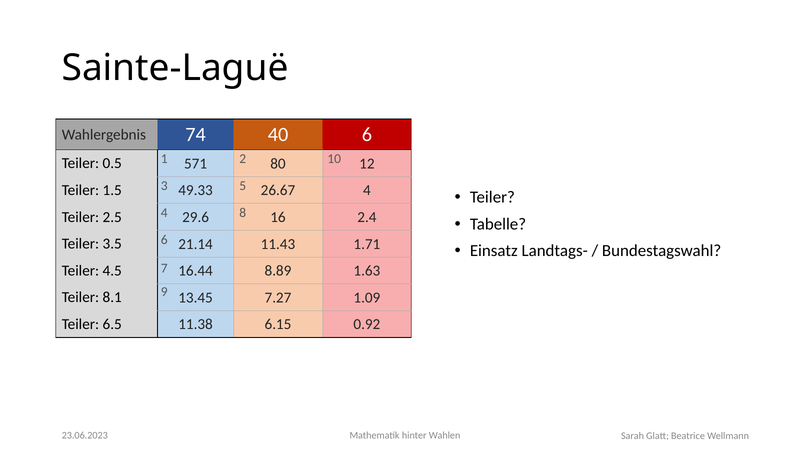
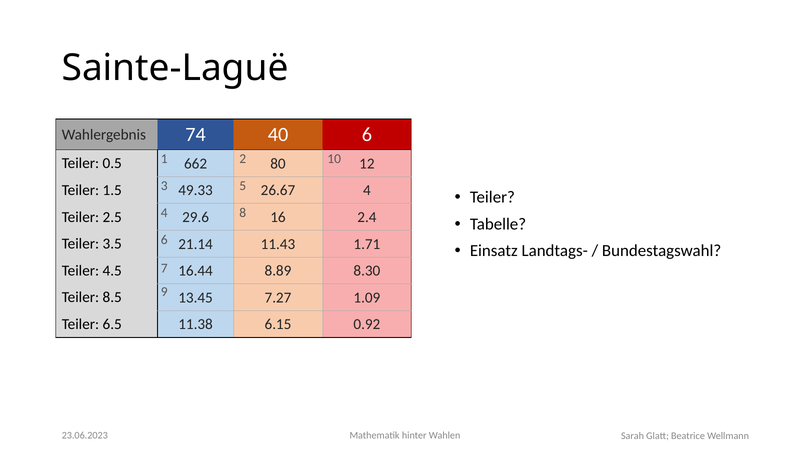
571: 571 -> 662
1.63: 1.63 -> 8.30
8.1: 8.1 -> 8.5
